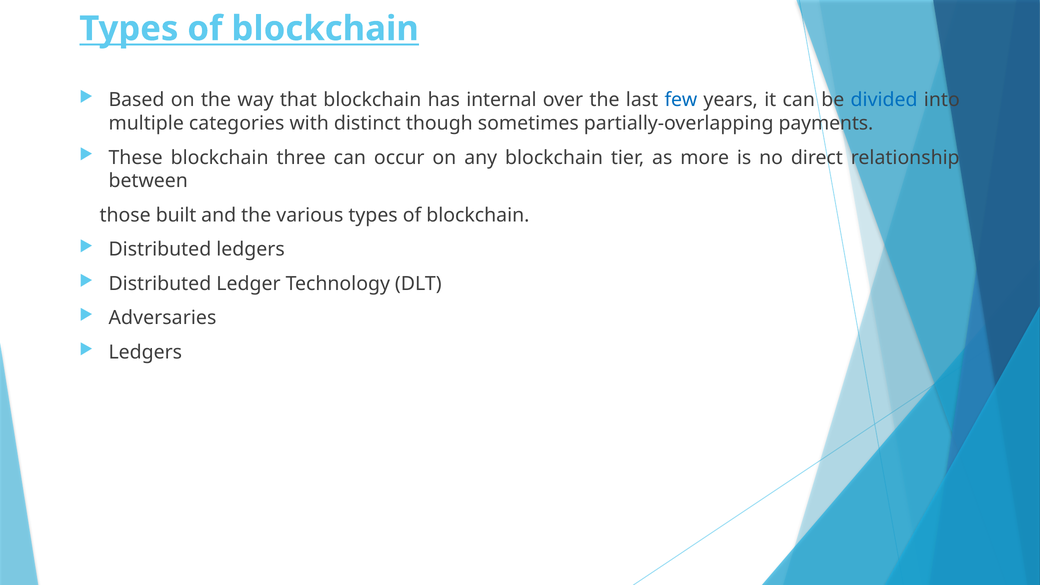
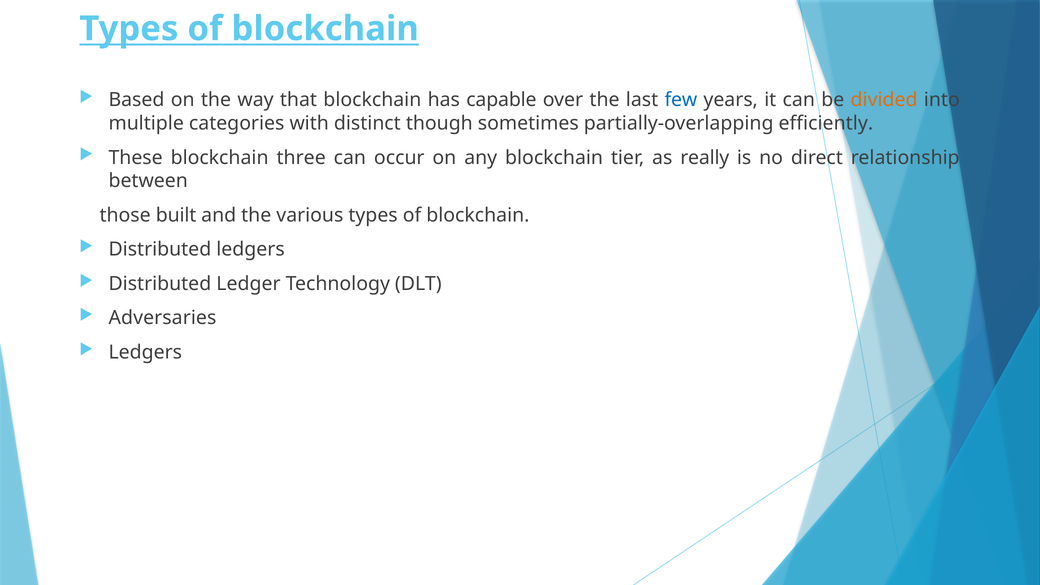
internal: internal -> capable
divided colour: blue -> orange
payments: payments -> efficiently
more: more -> really
